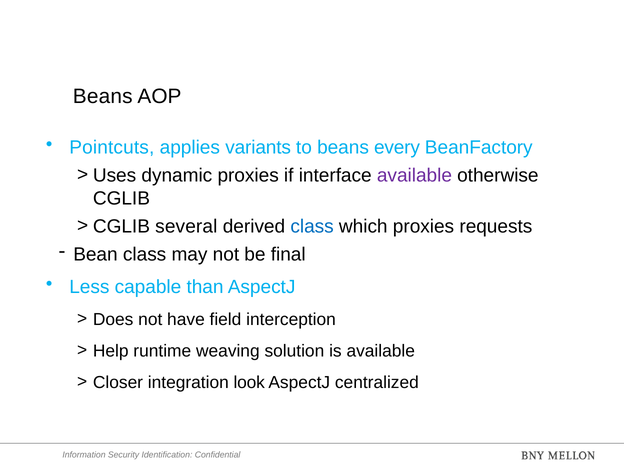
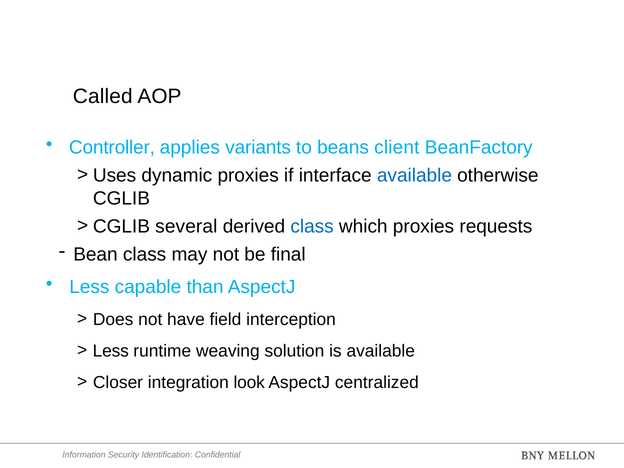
Beans at (103, 97): Beans -> Called
Pointcuts: Pointcuts -> Controller
every: every -> client
available at (414, 176) colour: purple -> blue
Help at (111, 351): Help -> Less
